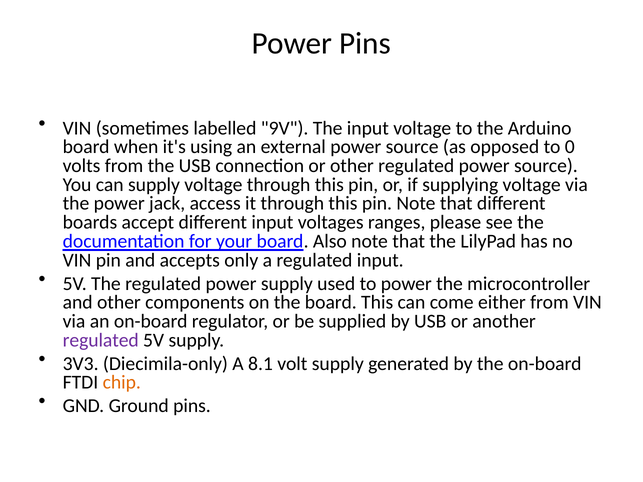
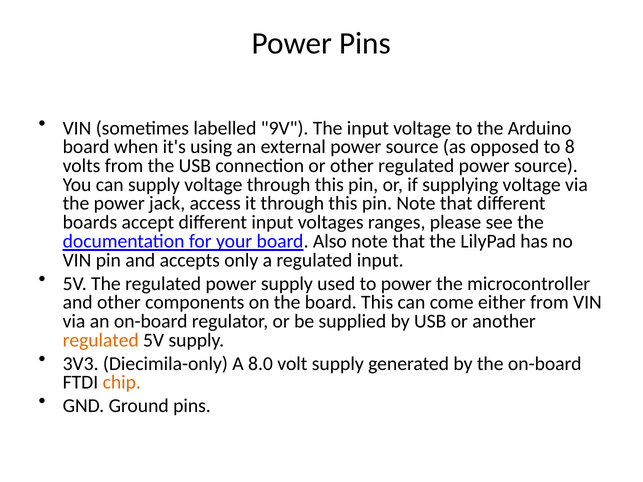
0: 0 -> 8
regulated at (101, 340) colour: purple -> orange
8.1: 8.1 -> 8.0
